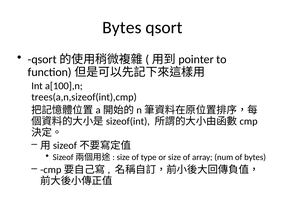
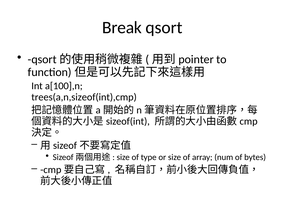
Bytes at (122, 28): Bytes -> Break
